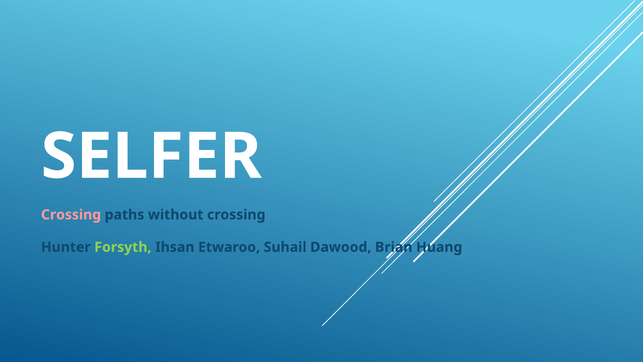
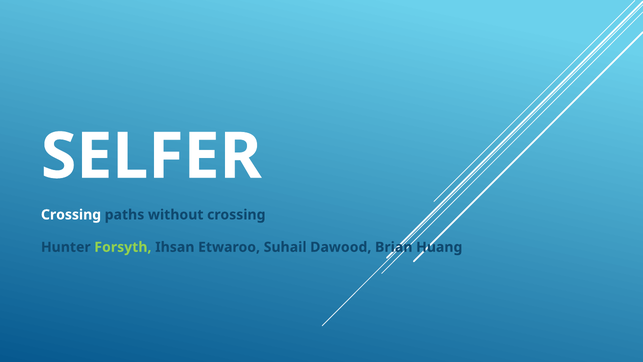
Crossing at (71, 215) colour: pink -> white
